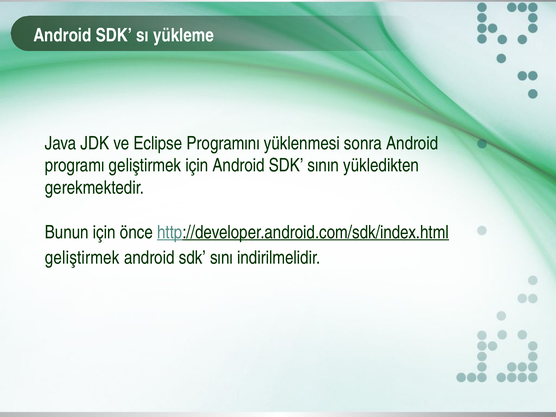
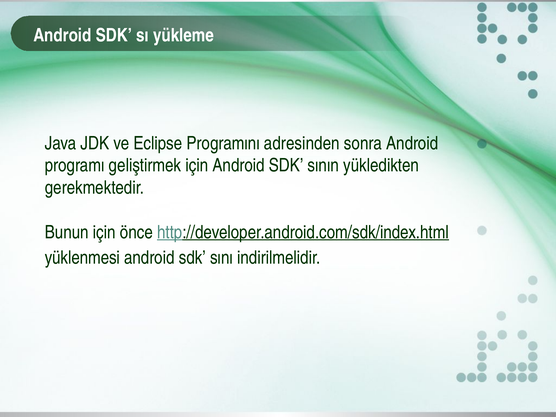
yüklenmesi: yüklenmesi -> adresinden
geliştirmek at (82, 258): geliştirmek -> yüklenmesi
